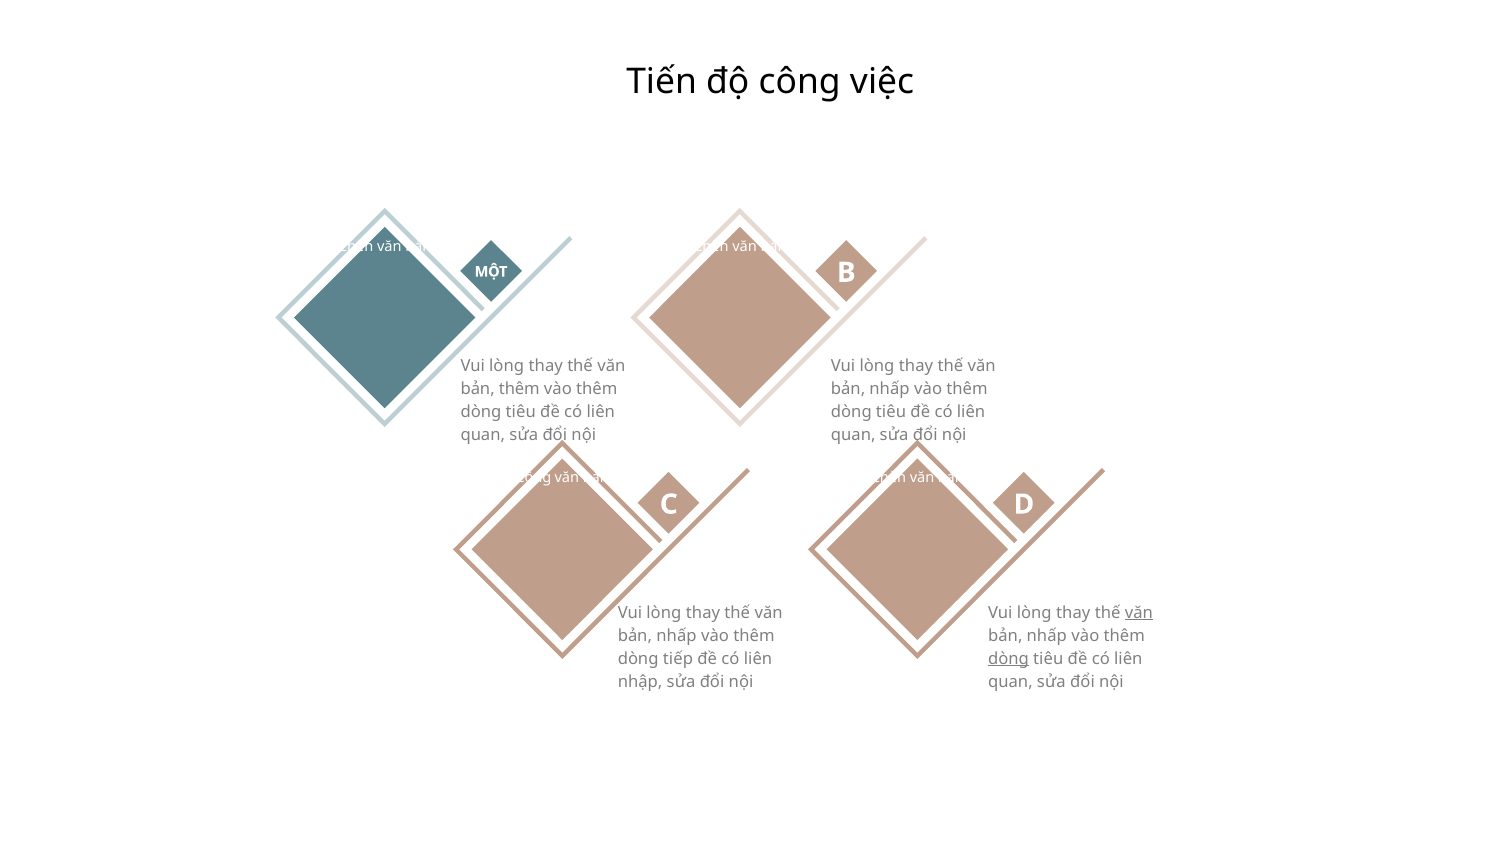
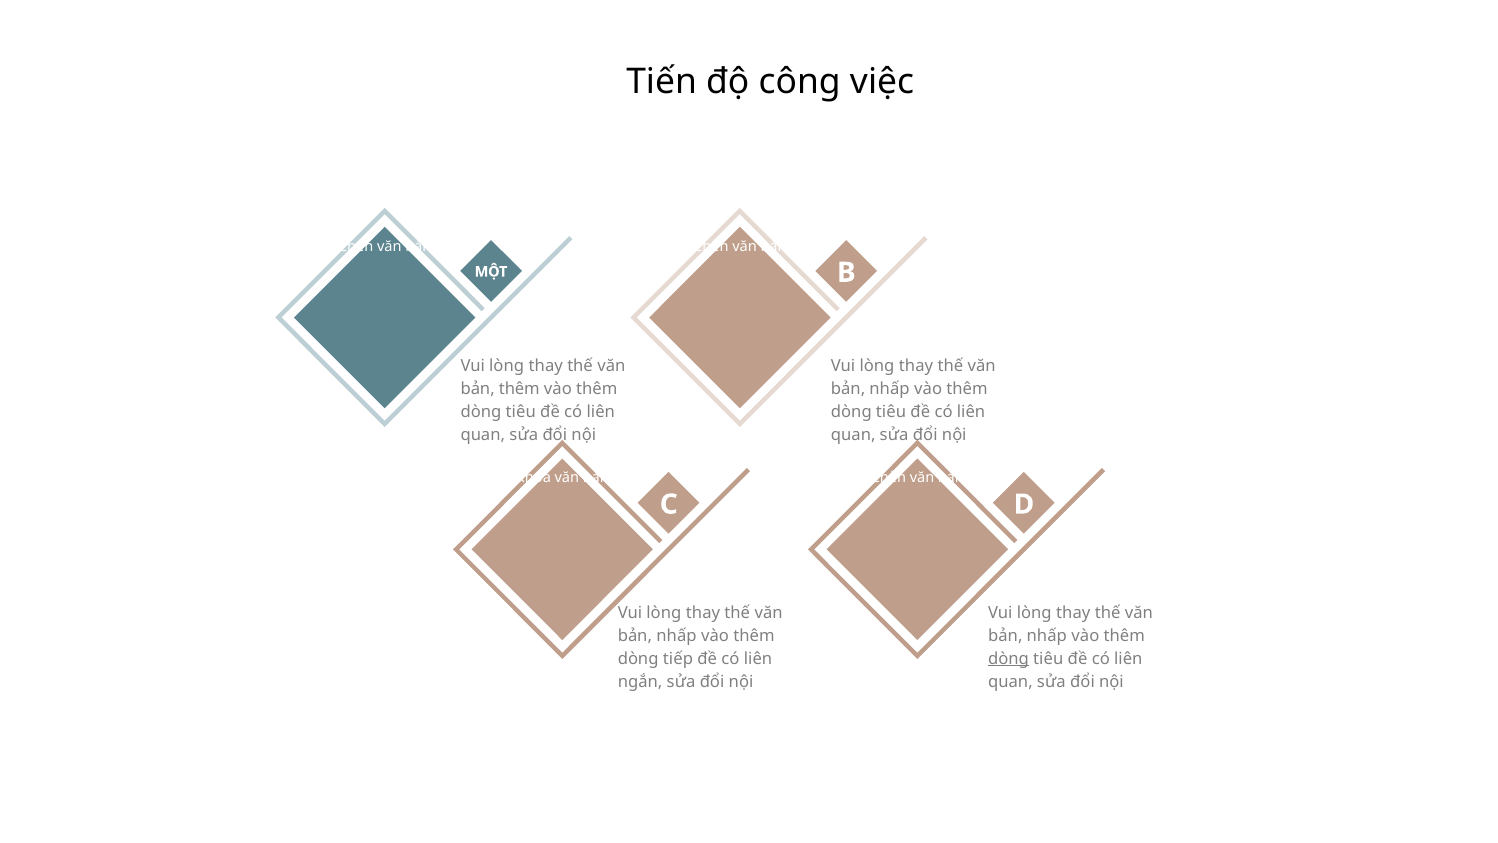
Công at (533, 478): Công -> Khóa
văn at (1139, 613) underline: present -> none
nhập: nhập -> ngắn
